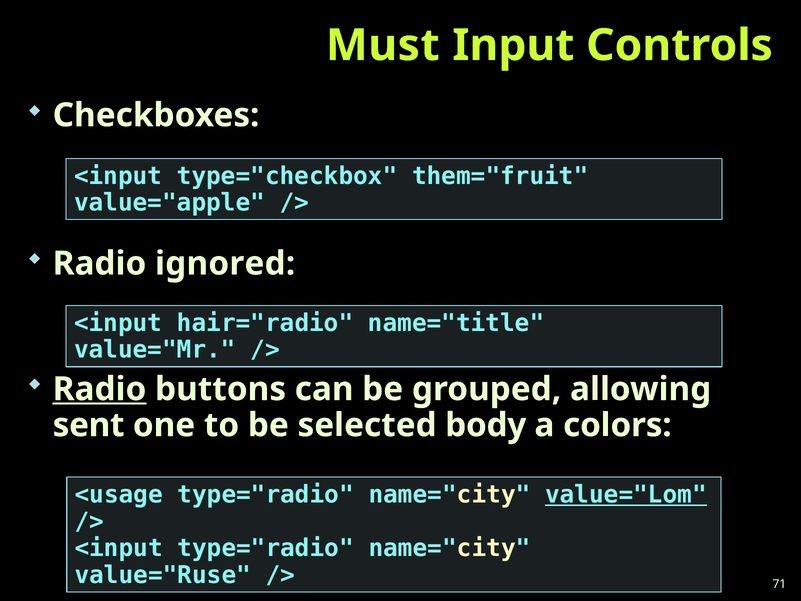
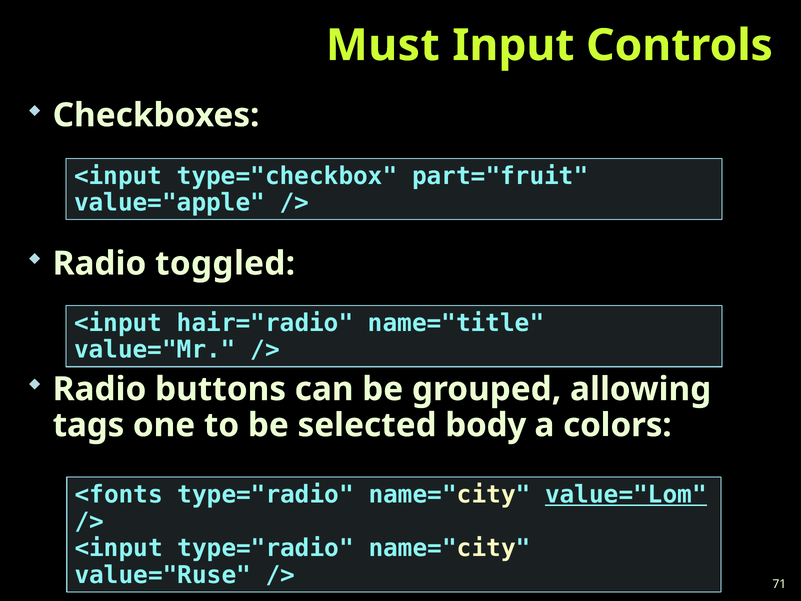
them="fruit: them="fruit -> part="fruit
ignored: ignored -> toggled
Radio at (100, 389) underline: present -> none
sent: sent -> tags
<usage: <usage -> <fonts
